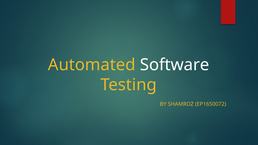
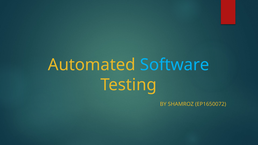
Software colour: white -> light blue
